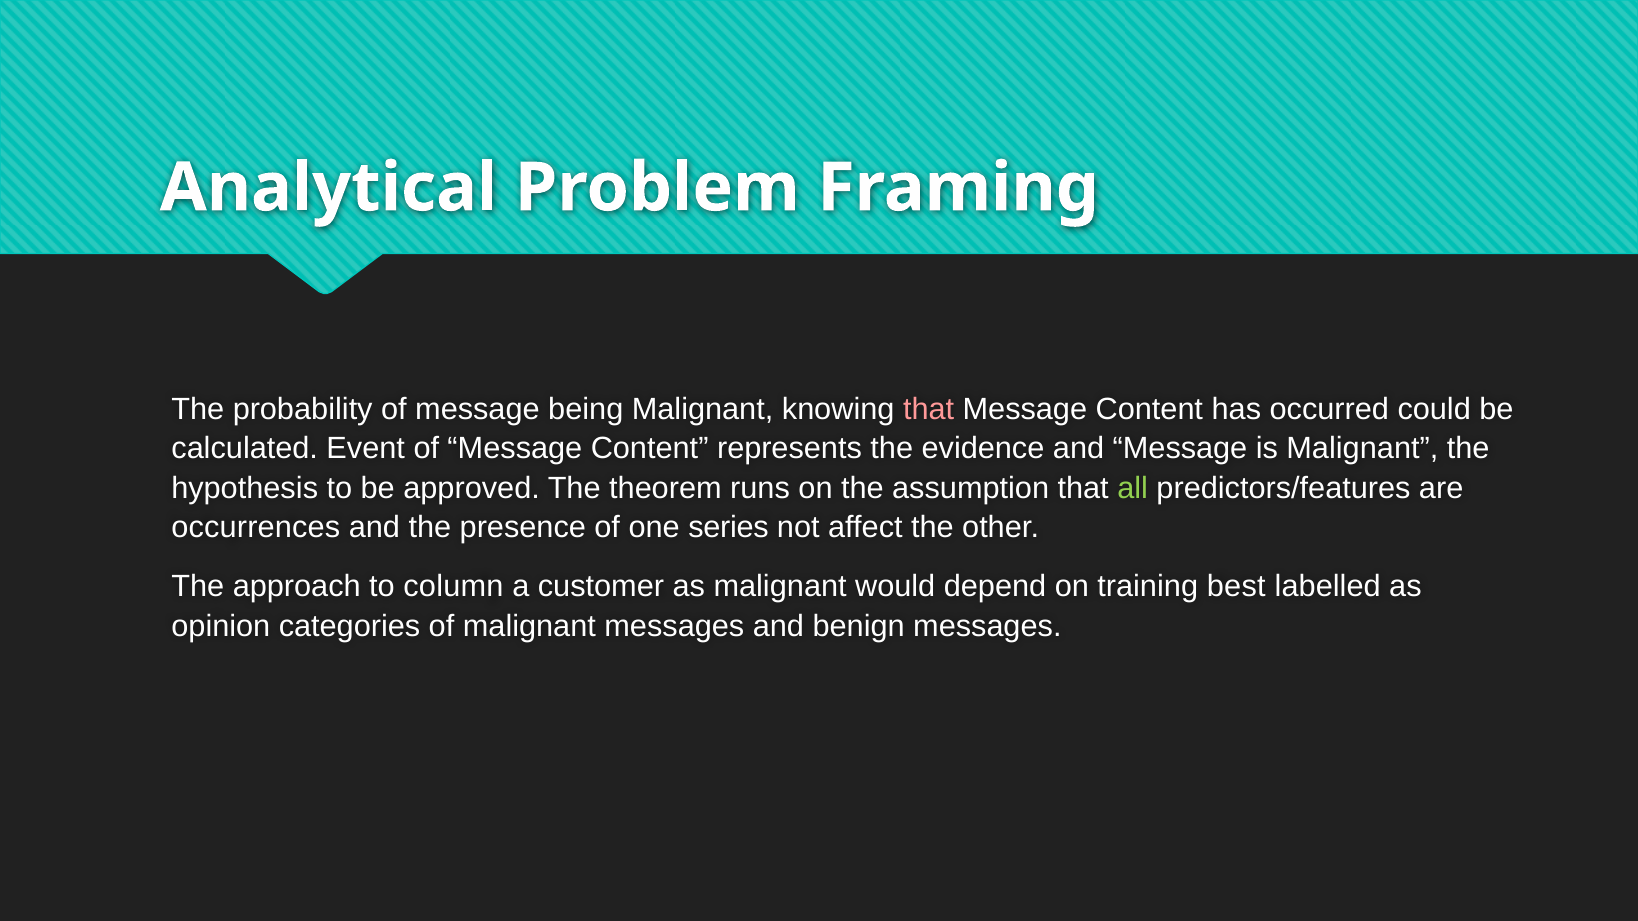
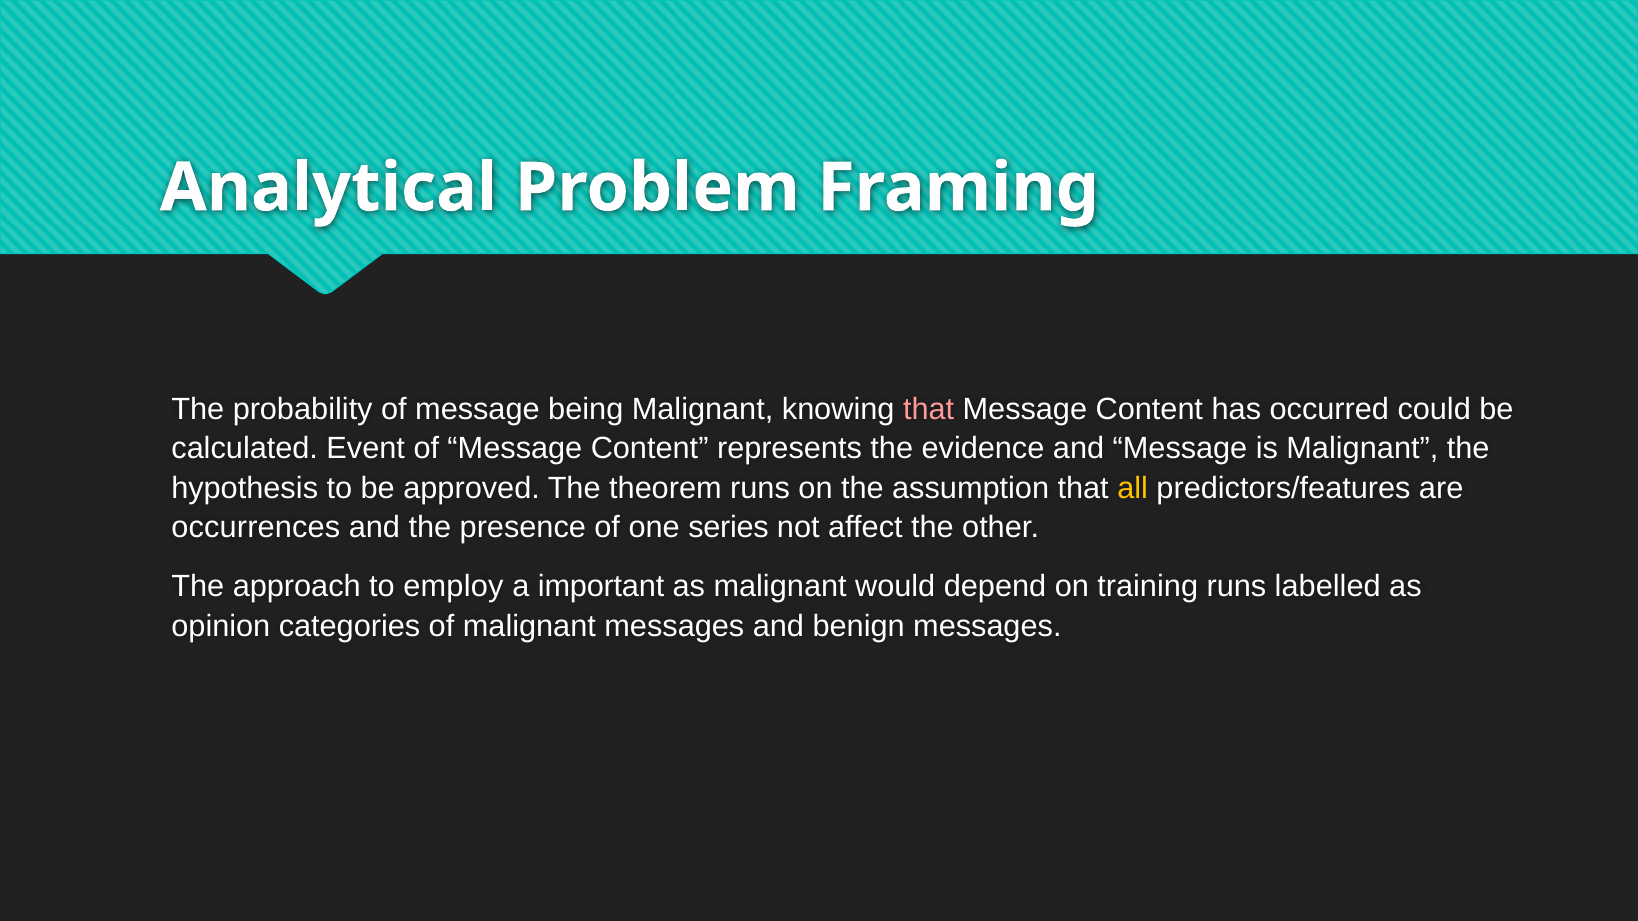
all colour: light green -> yellow
column: column -> employ
customer: customer -> important
training best: best -> runs
